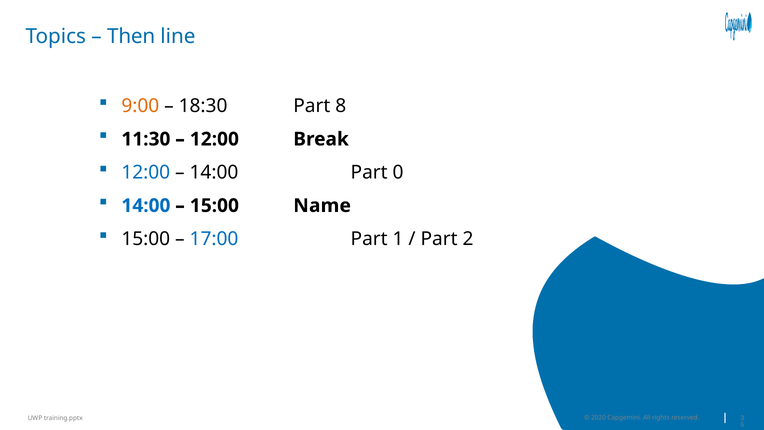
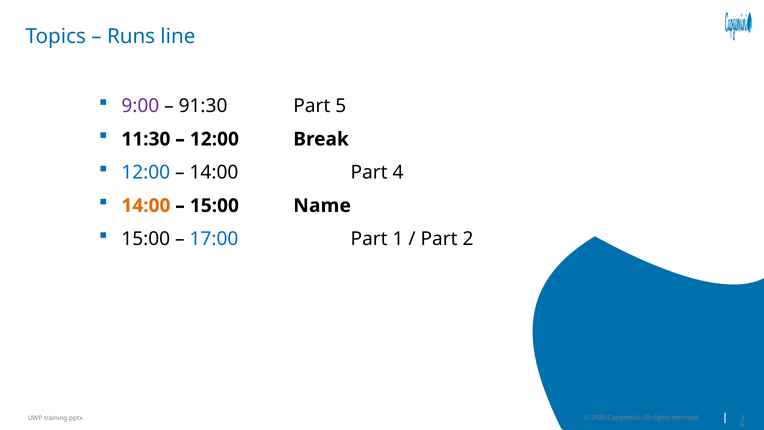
Then: Then -> Runs
9:00 colour: orange -> purple
18:30: 18:30 -> 91:30
8: 8 -> 5
0: 0 -> 4
14:00 at (146, 206) colour: blue -> orange
